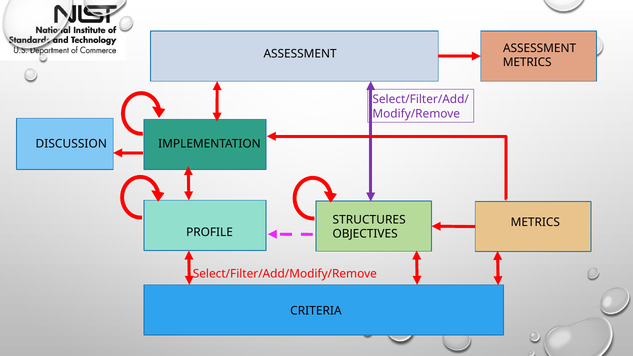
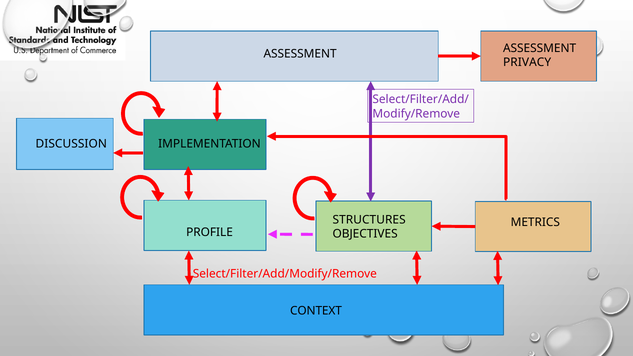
METRICS at (527, 62): METRICS -> PRIVACY
CRITERIA: CRITERIA -> CONTEXT
